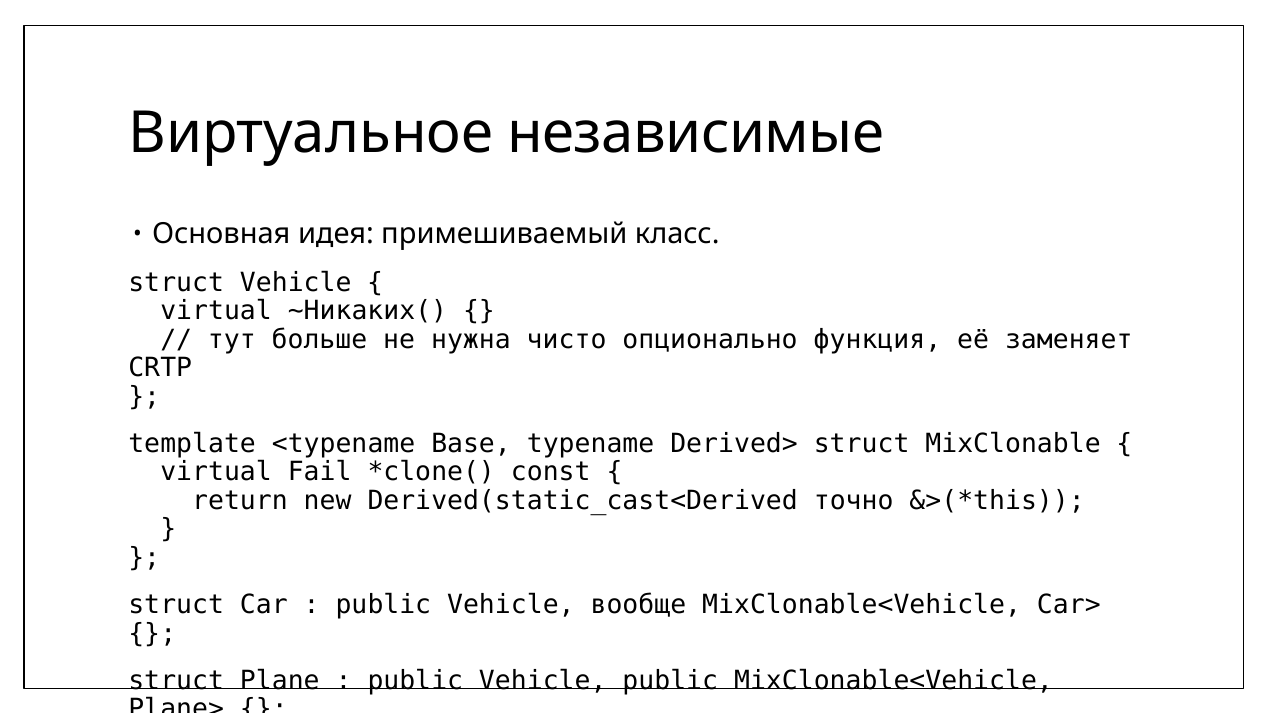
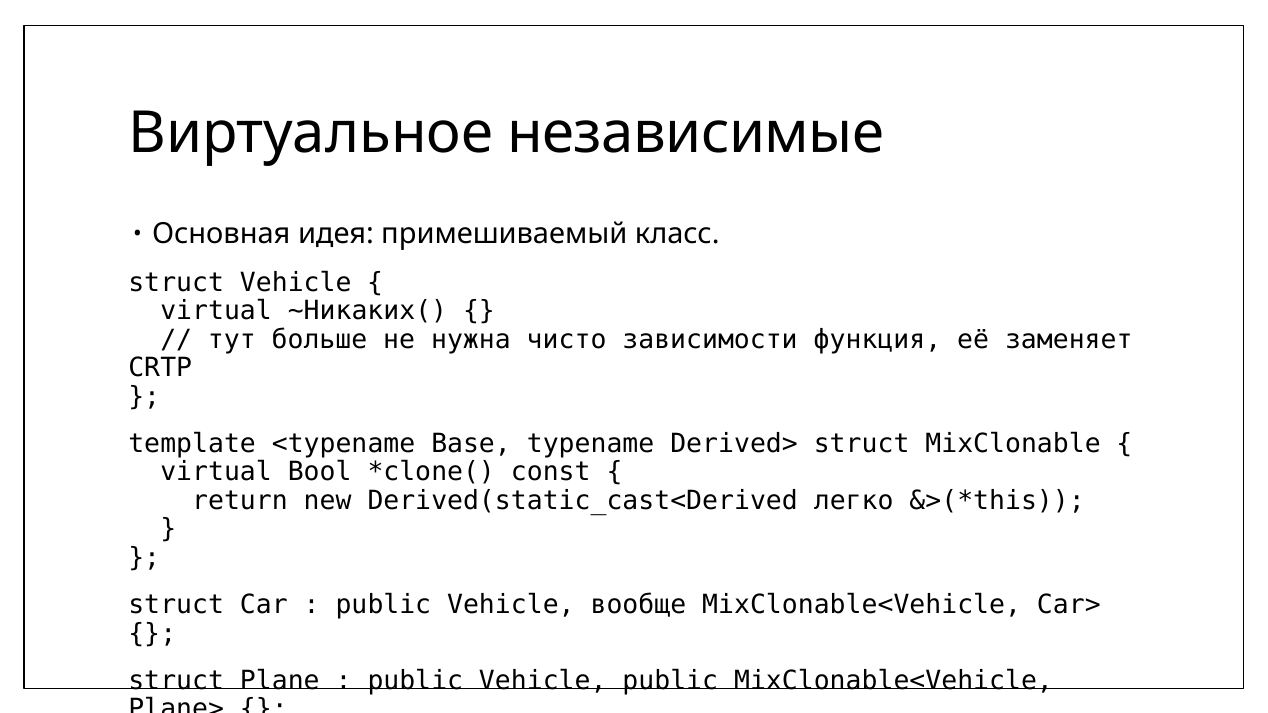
опционально: опционально -> зависимости
Fail: Fail -> Bool
точно: точно -> легко
